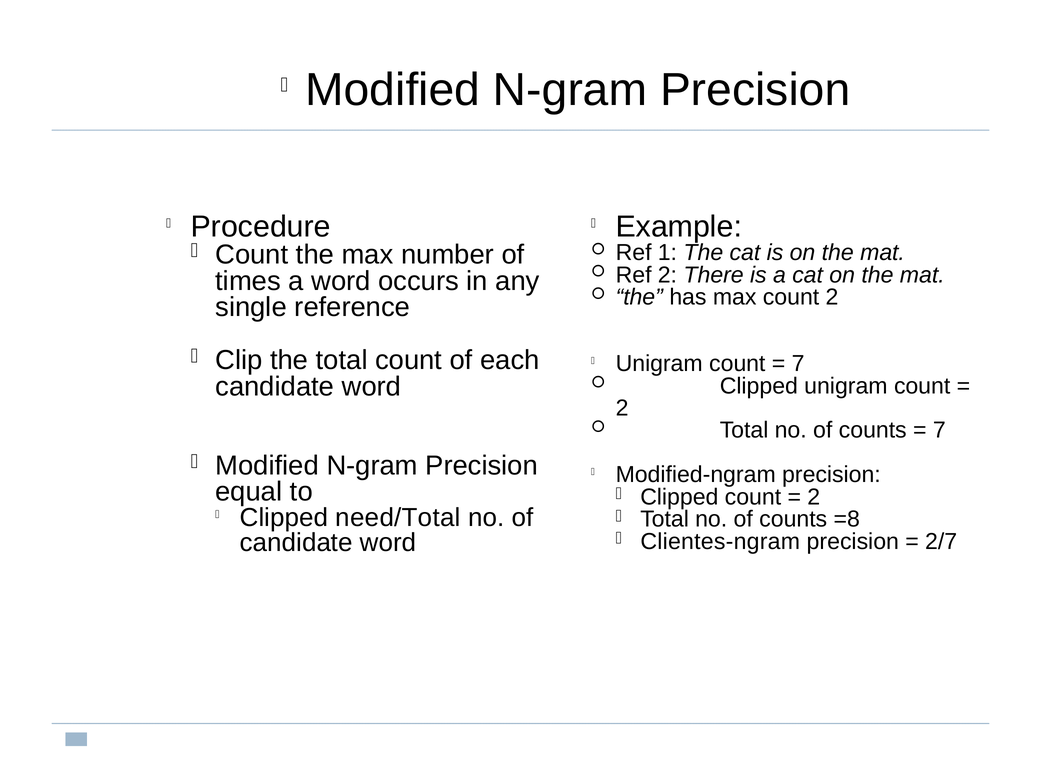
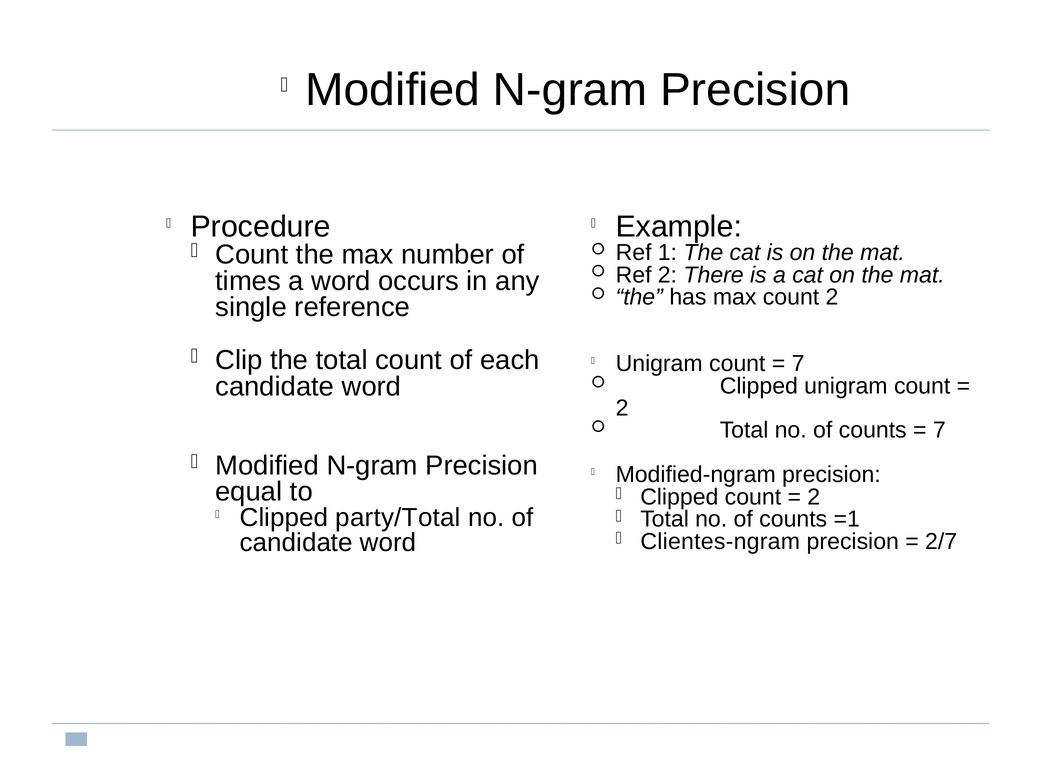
=8: =8 -> =1
need/Total: need/Total -> party/Total
